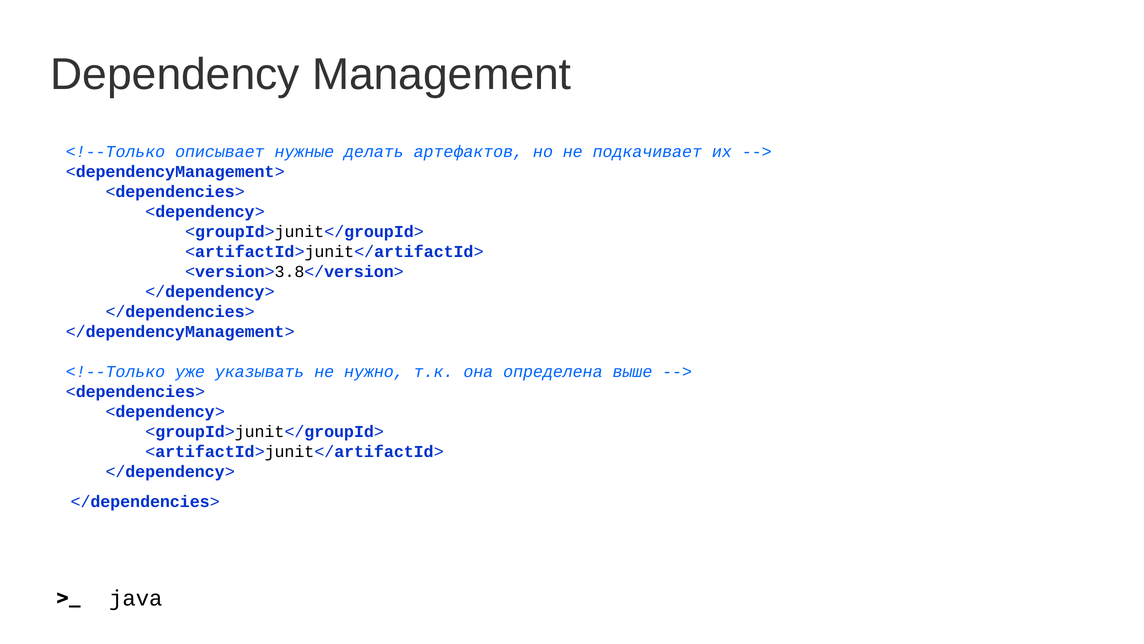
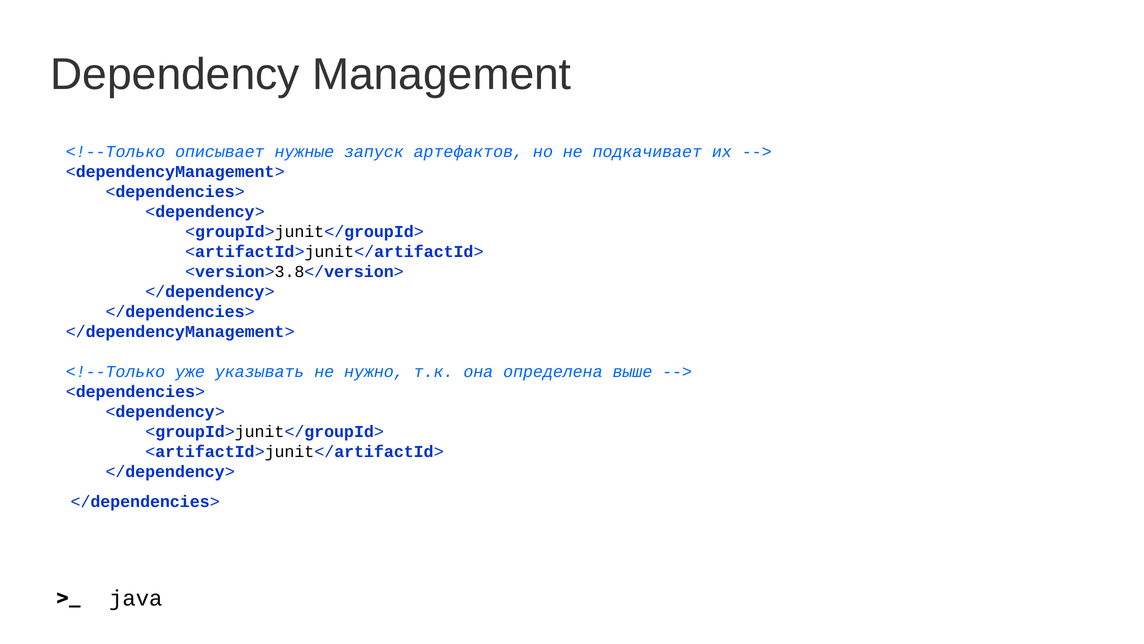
делать: делать -> запуск
